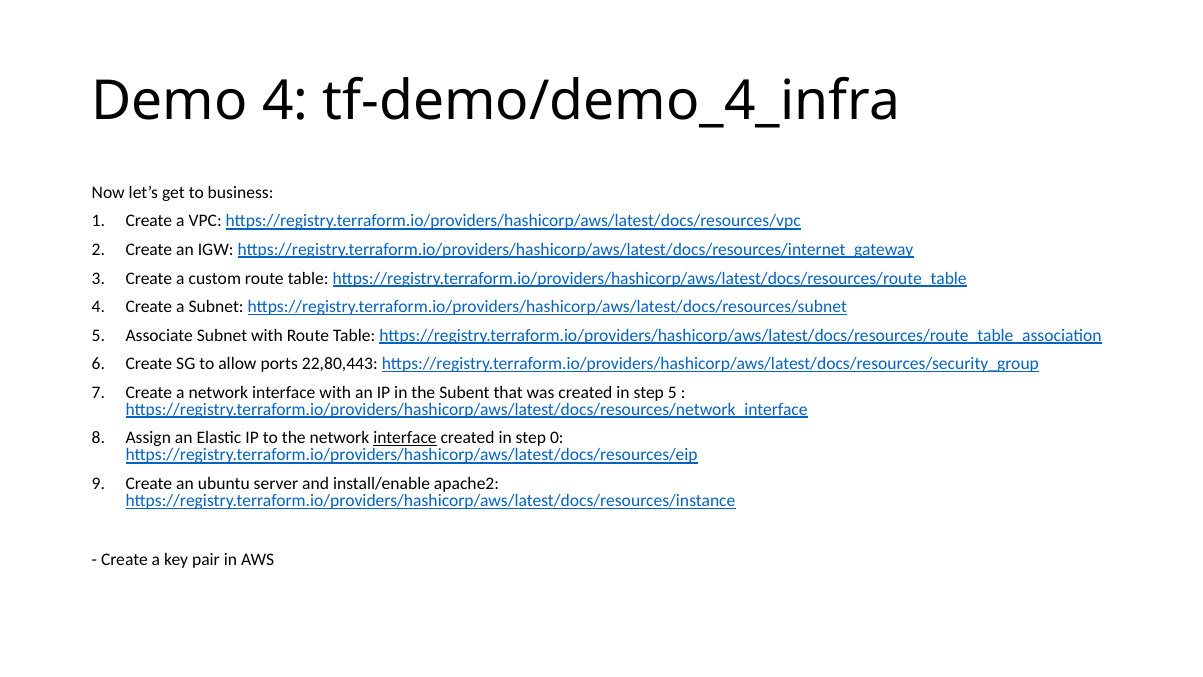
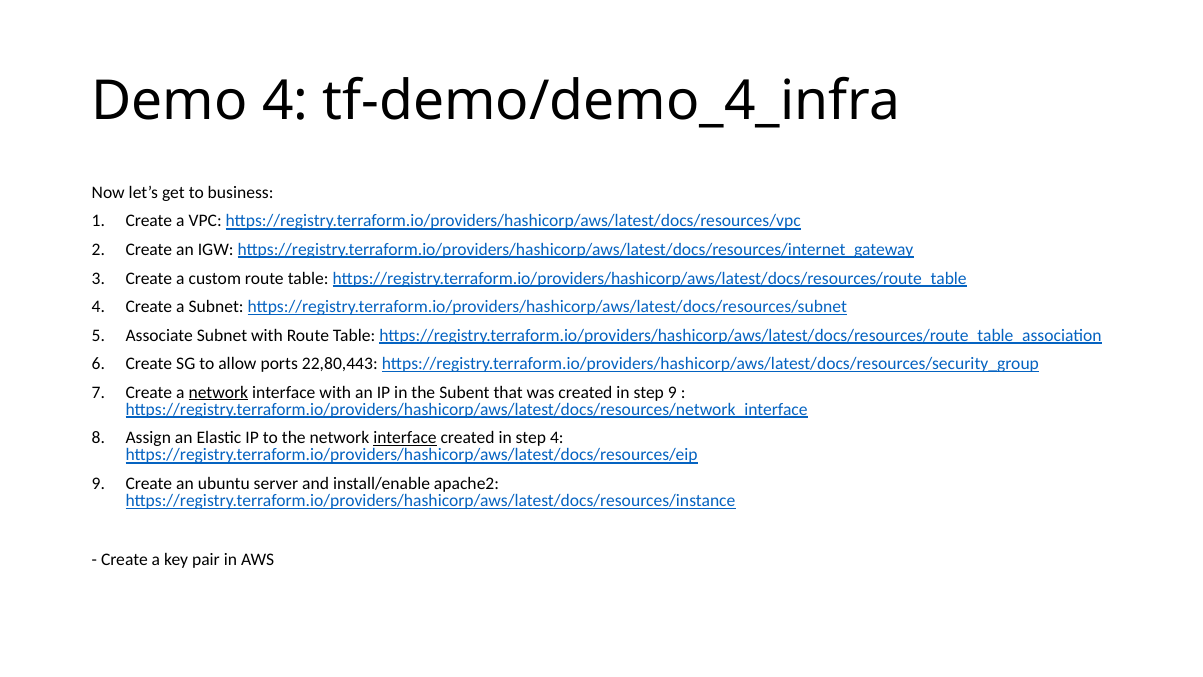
network at (218, 392) underline: none -> present
step 5: 5 -> 9
step 0: 0 -> 4
